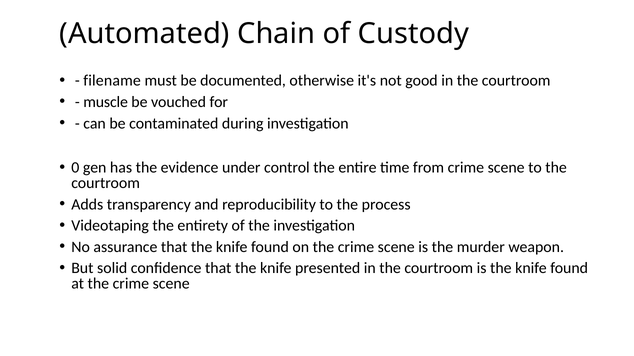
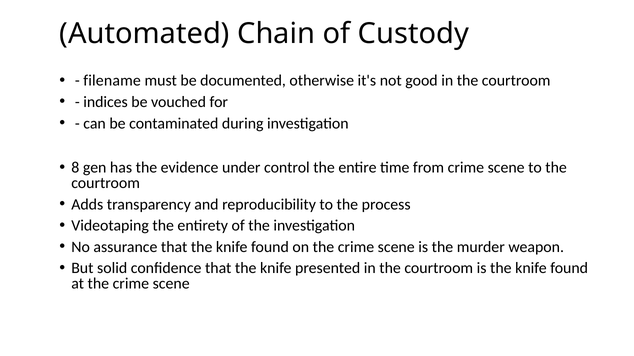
muscle: muscle -> indices
0: 0 -> 8
